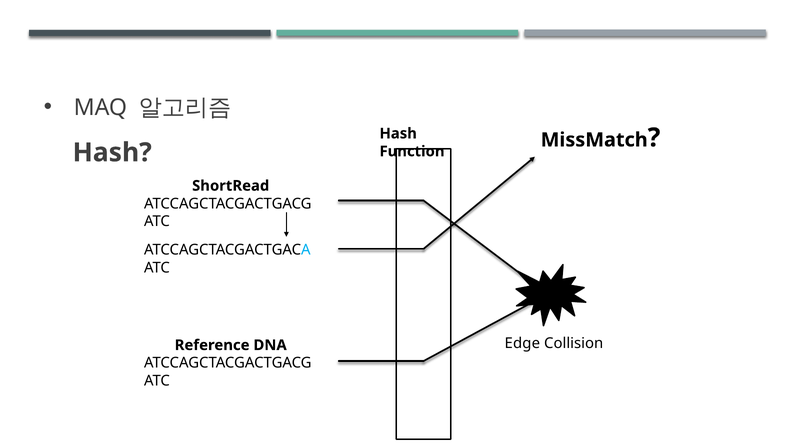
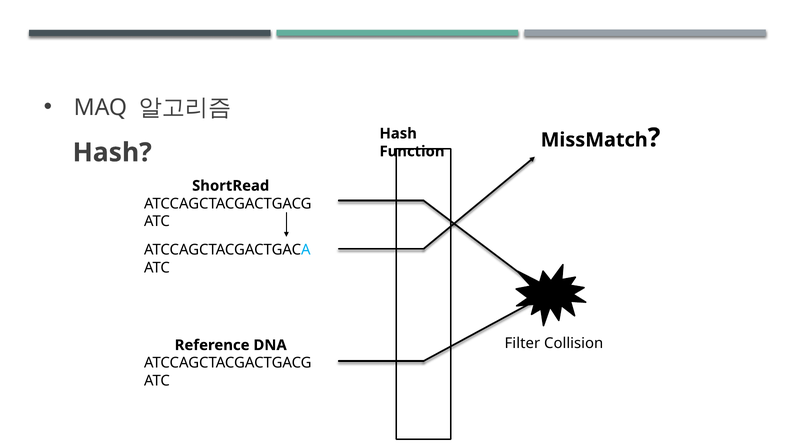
Edge: Edge -> Filter
